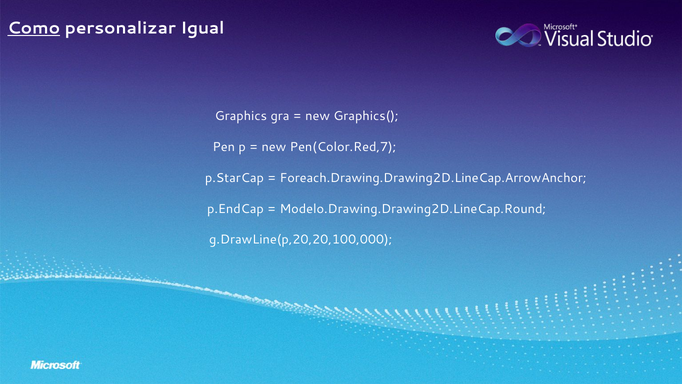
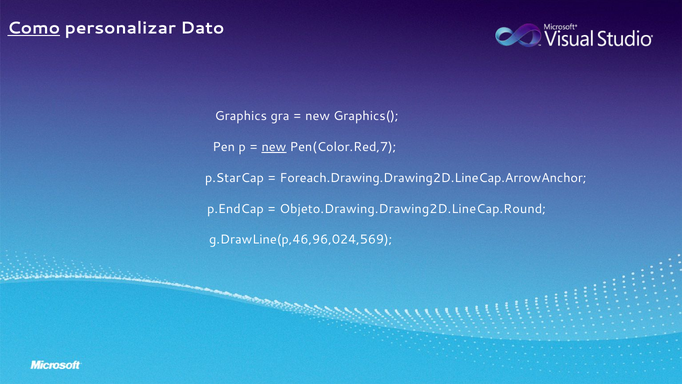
Igual: Igual -> Dato
new at (274, 147) underline: none -> present
Modelo.Drawing.Drawing2D.LineCap.Round: Modelo.Drawing.Drawing2D.LineCap.Round -> Objeto.Drawing.Drawing2D.LineCap.Round
g.DrawLine(p,20,20,100,000: g.DrawLine(p,20,20,100,000 -> g.DrawLine(p,46,96,024,569
